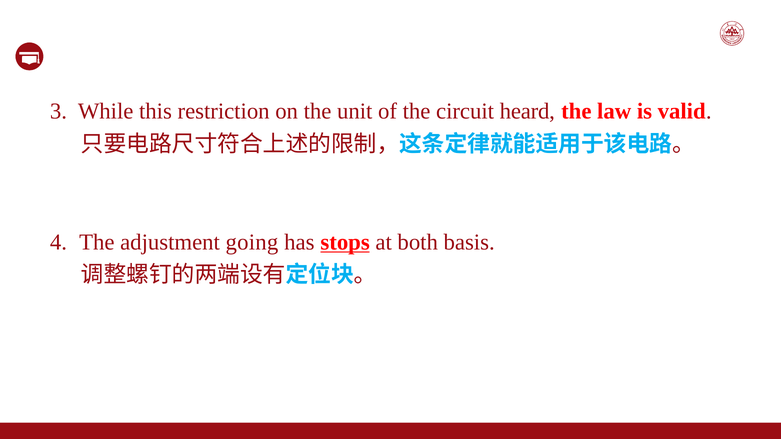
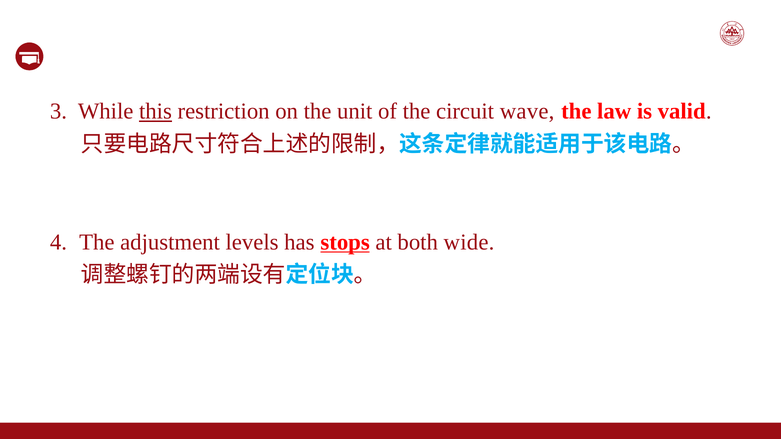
this underline: none -> present
heard: heard -> wave
going: going -> levels
basis: basis -> wide
